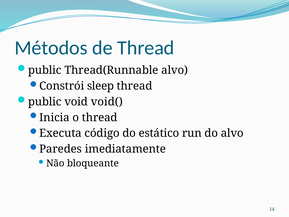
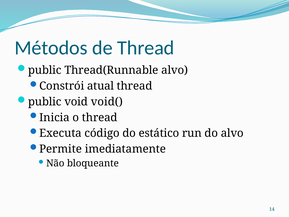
sleep: sleep -> atual
Paredes: Paredes -> Permite
